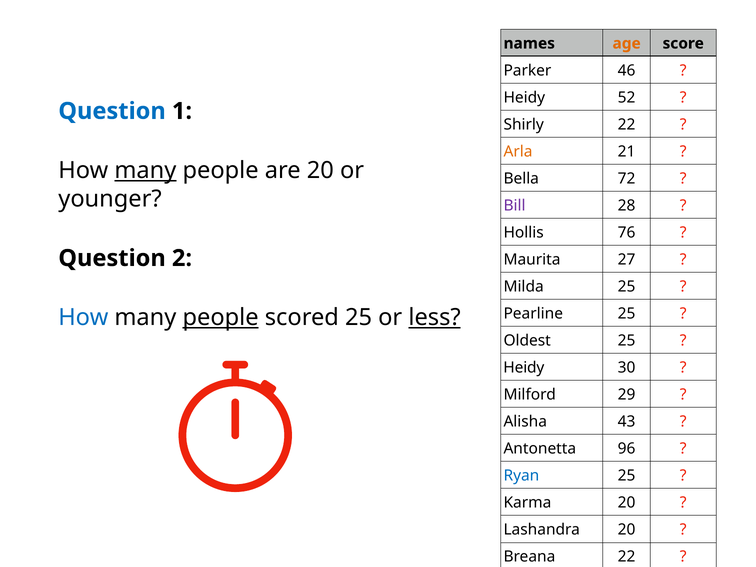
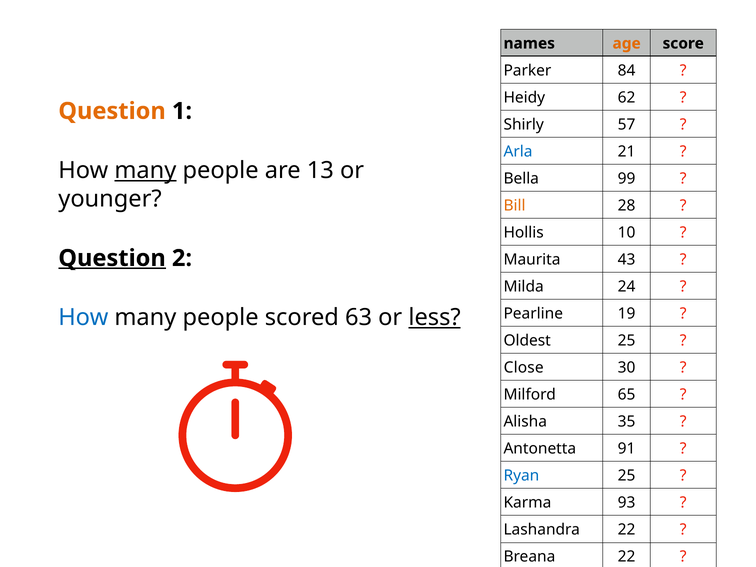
46: 46 -> 84
52: 52 -> 62
Question at (112, 111) colour: blue -> orange
Shirly 22: 22 -> 57
Arla colour: orange -> blue
are 20: 20 -> 13
72: 72 -> 99
Bill colour: purple -> orange
76: 76 -> 10
Question at (112, 258) underline: none -> present
27: 27 -> 43
Milda 25: 25 -> 24
Pearline 25: 25 -> 19
people at (221, 318) underline: present -> none
scored 25: 25 -> 63
Heidy at (524, 368): Heidy -> Close
29: 29 -> 65
43: 43 -> 35
96: 96 -> 91
Karma 20: 20 -> 93
Lashandra 20: 20 -> 22
